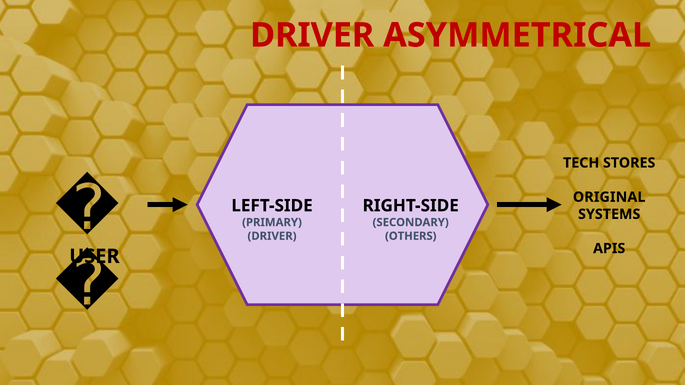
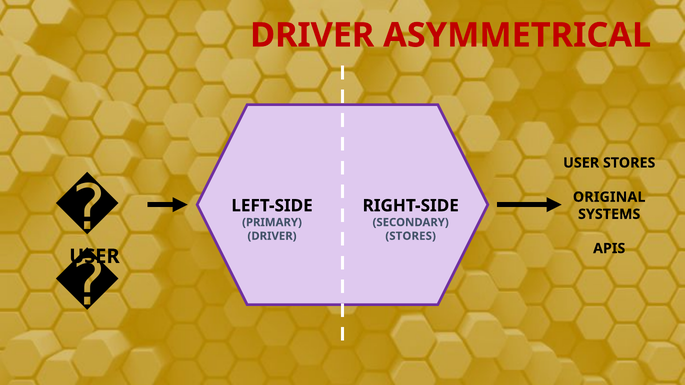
TECH at (581, 163): TECH -> USER
OTHERS at (411, 236): OTHERS -> STORES
